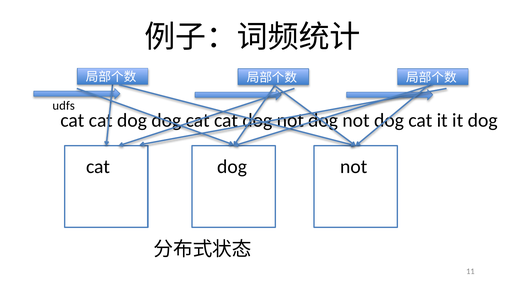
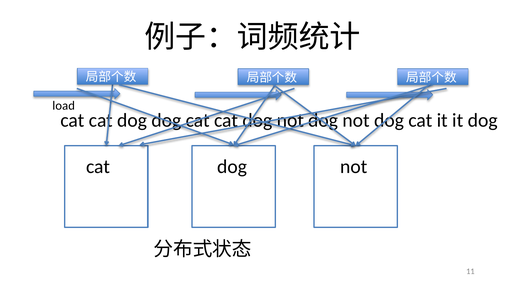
udfs: udfs -> load
